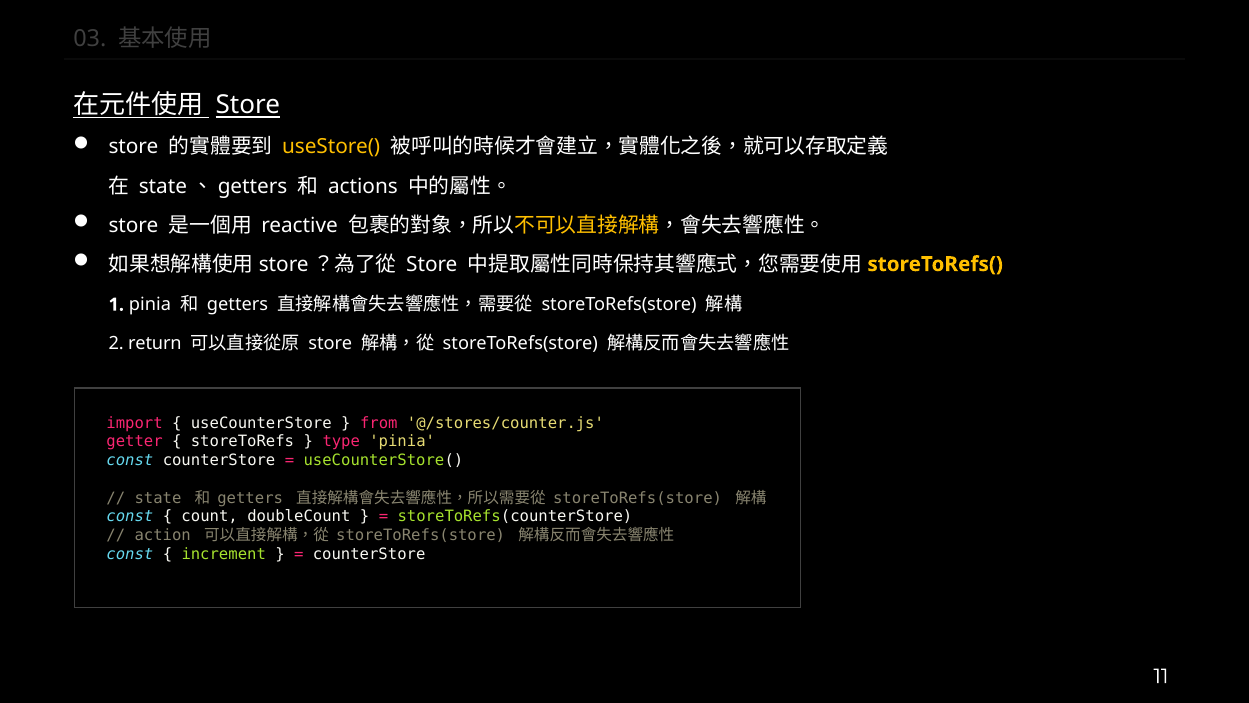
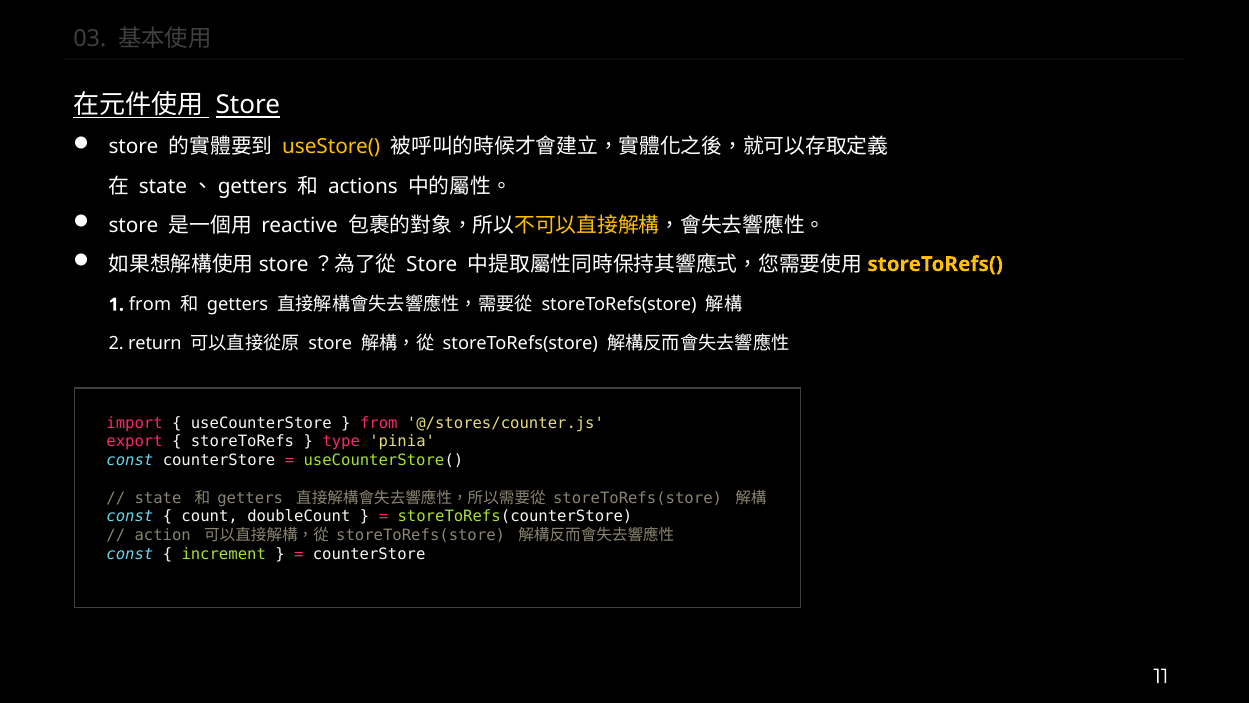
1 pinia: pinia -> from
getter: getter -> export
